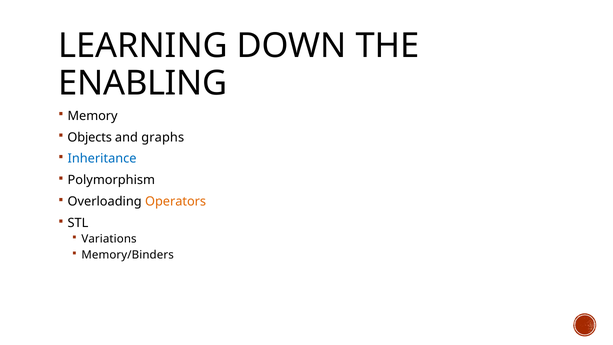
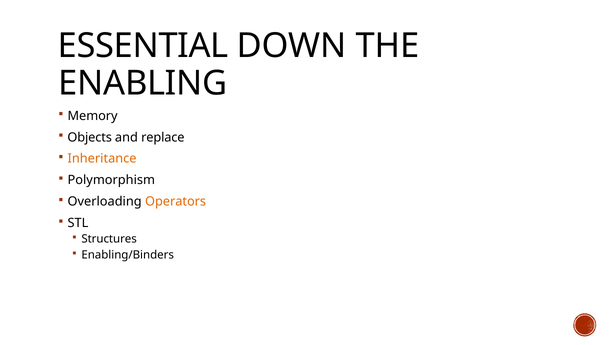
LEARNING: LEARNING -> ESSENTIAL
graphs: graphs -> replace
Inheritance colour: blue -> orange
Variations: Variations -> Structures
Memory/Binders: Memory/Binders -> Enabling/Binders
